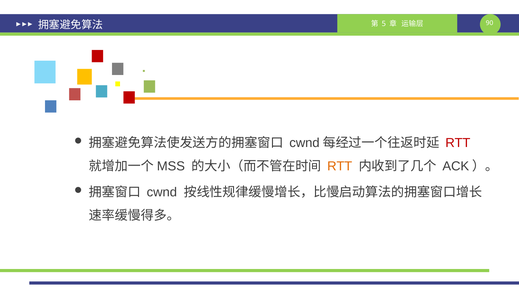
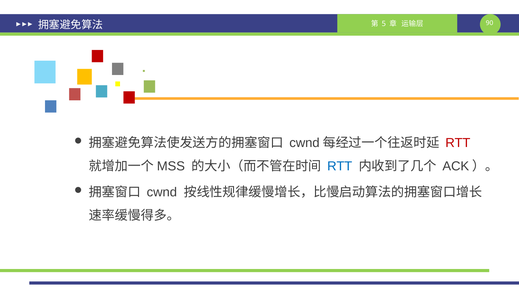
RTT at (340, 166) colour: orange -> blue
